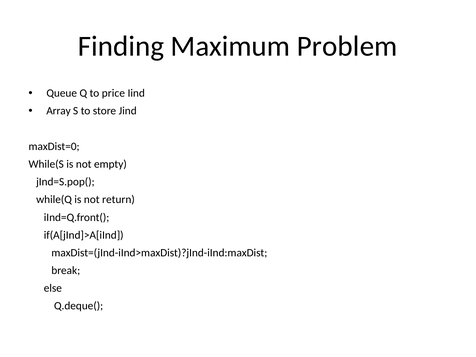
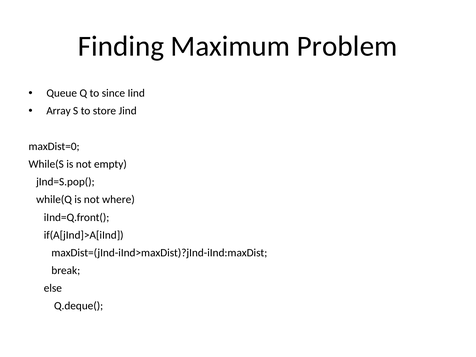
price: price -> since
return: return -> where
